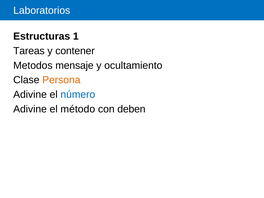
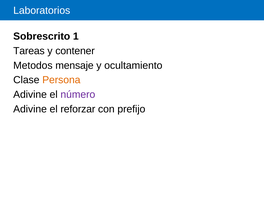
Estructuras: Estructuras -> Sobrescrito
número colour: blue -> purple
método: método -> reforzar
deben: deben -> prefijo
